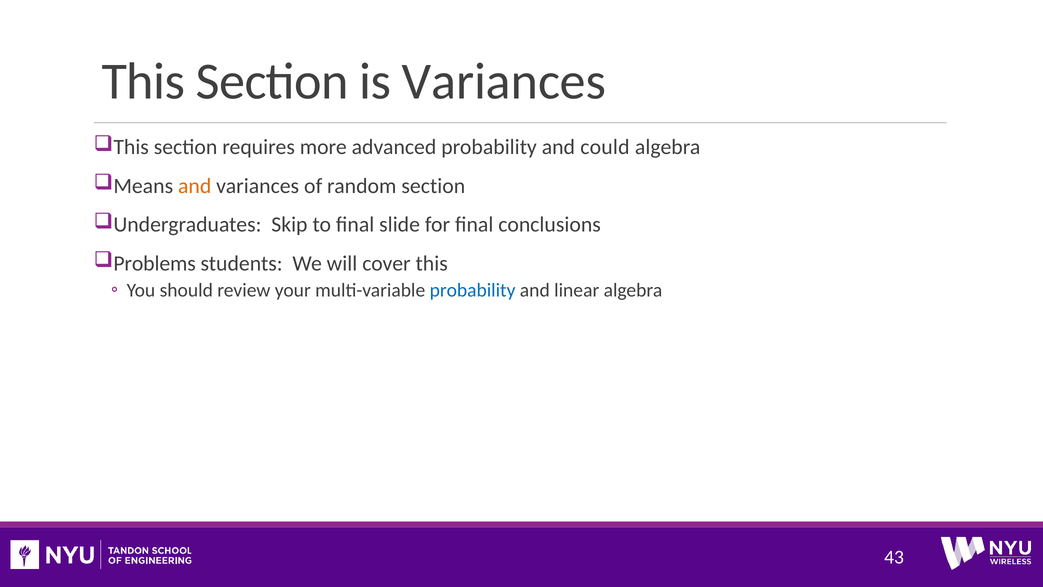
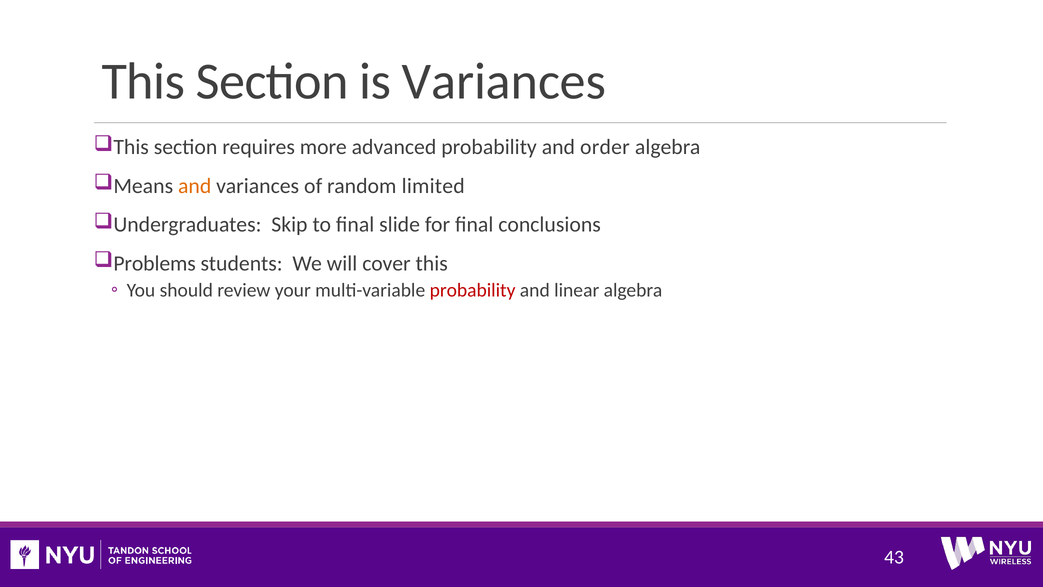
could: could -> order
random section: section -> limited
probability at (473, 290) colour: blue -> red
